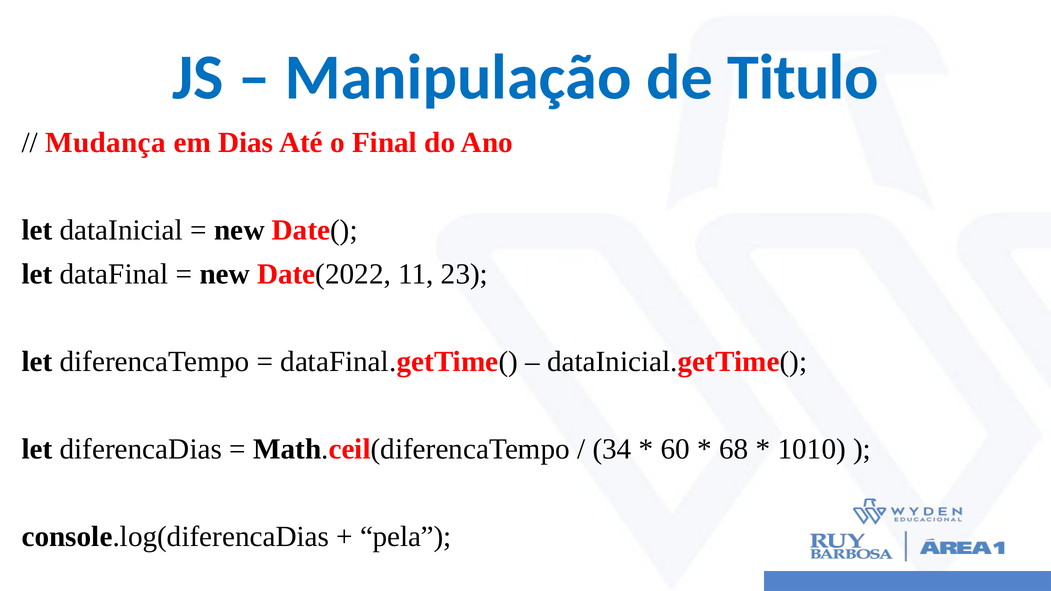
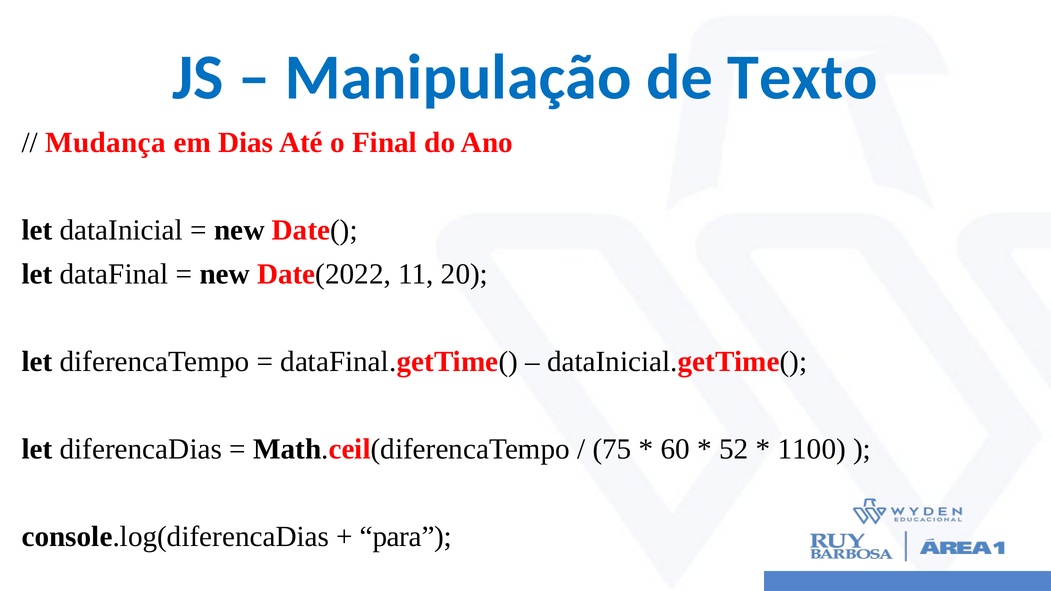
Titulo: Titulo -> Texto
23: 23 -> 20
34: 34 -> 75
68: 68 -> 52
1010: 1010 -> 1100
pela: pela -> para
